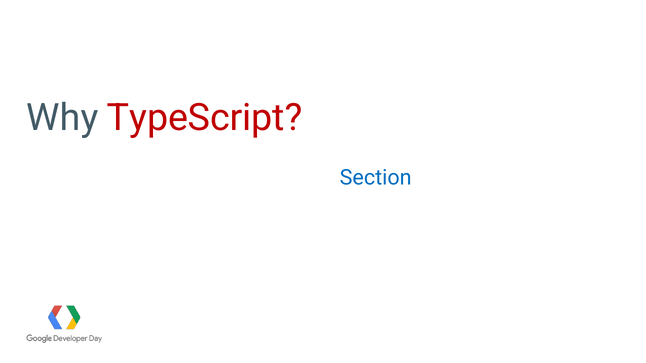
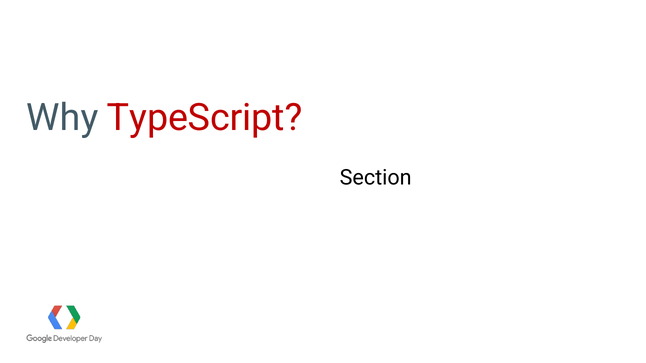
Section at (376, 178) colour: blue -> black
